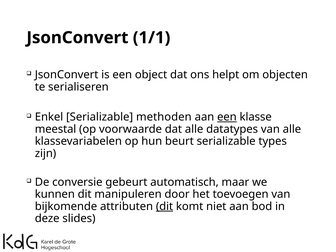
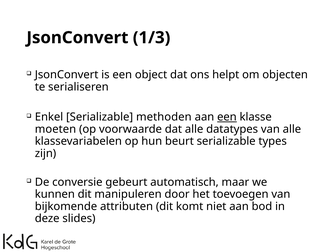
1/1: 1/1 -> 1/3
meestal: meestal -> moeten
dit at (165, 206) underline: present -> none
